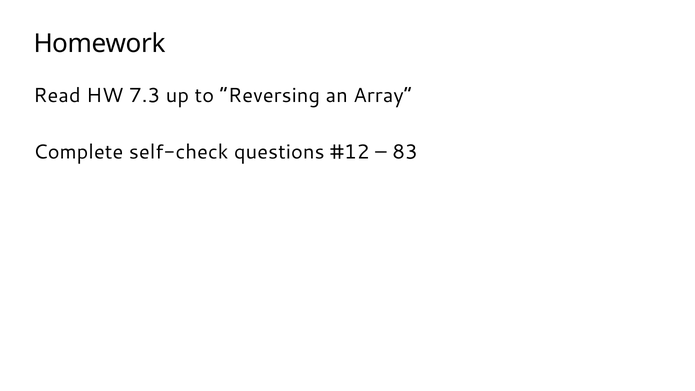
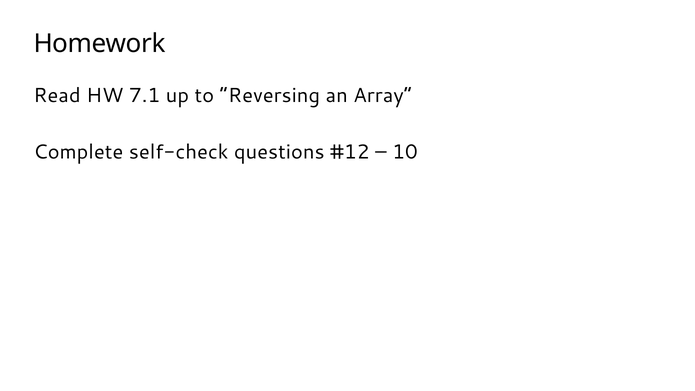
7.3: 7.3 -> 7.1
83: 83 -> 10
